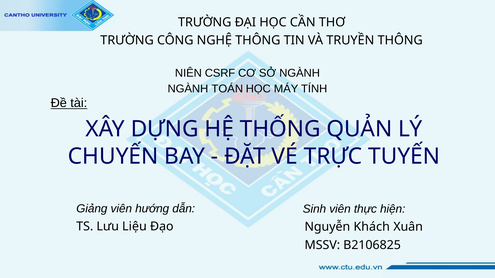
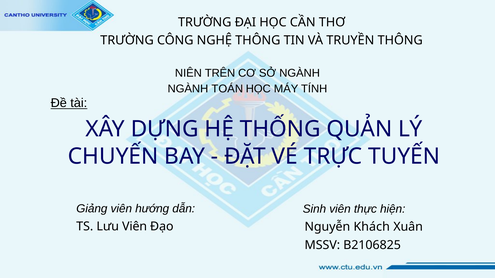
CSRF: CSRF -> TRÊN
Lưu Liệu: Liệu -> Viên
